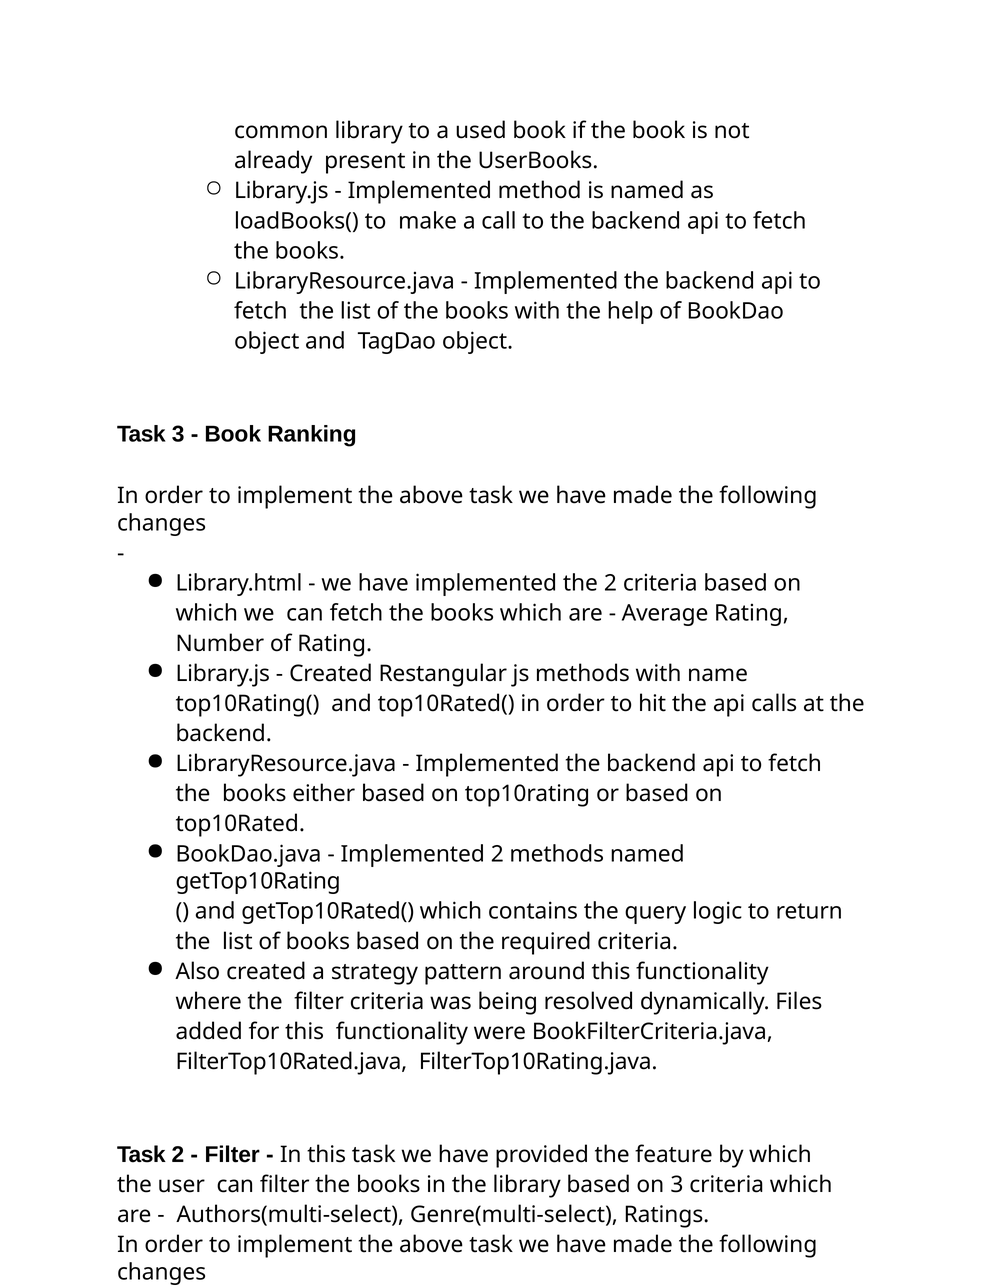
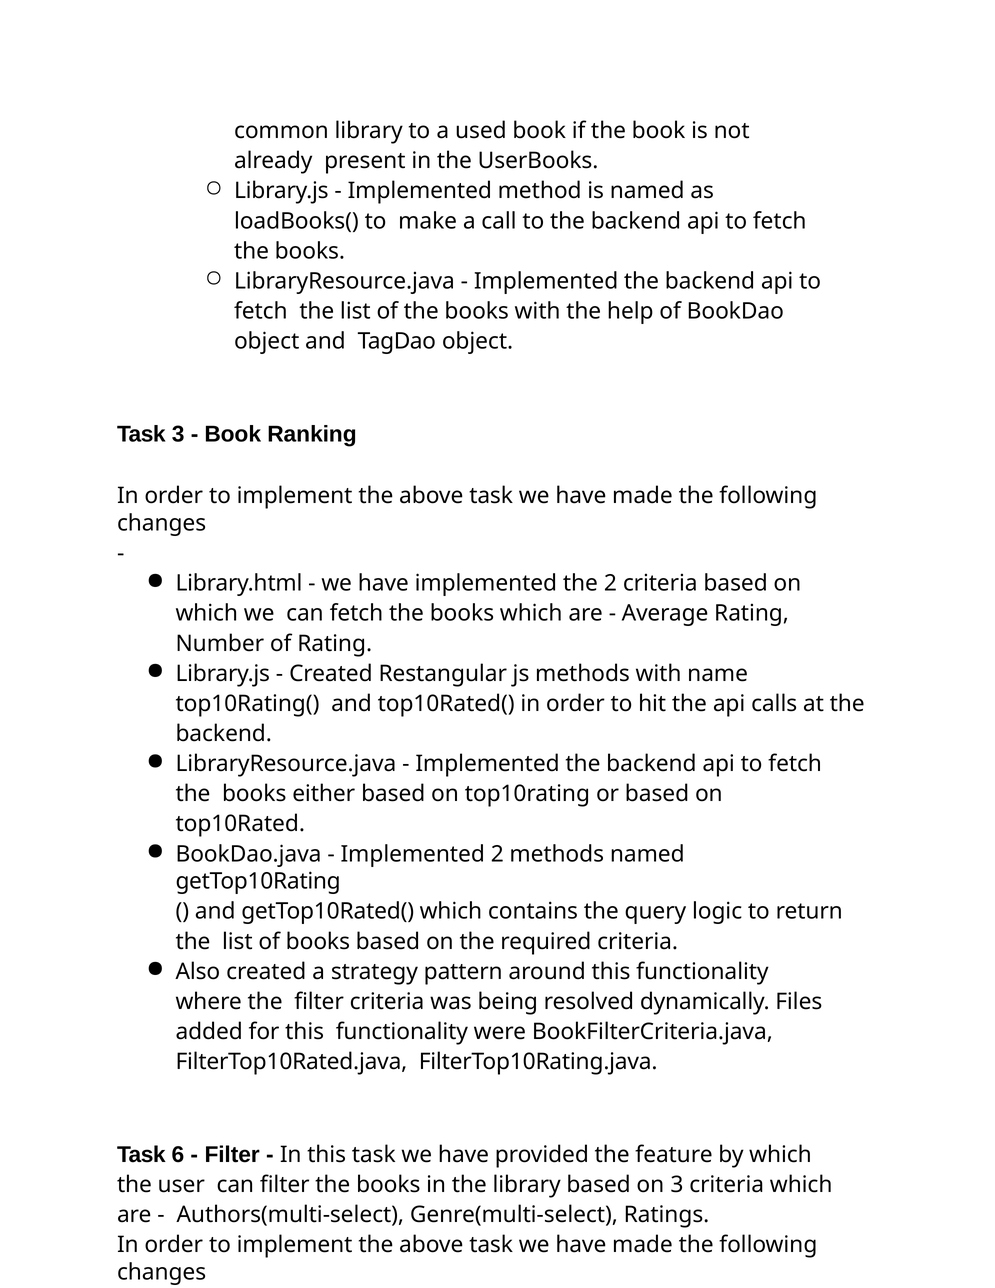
Task 2: 2 -> 6
